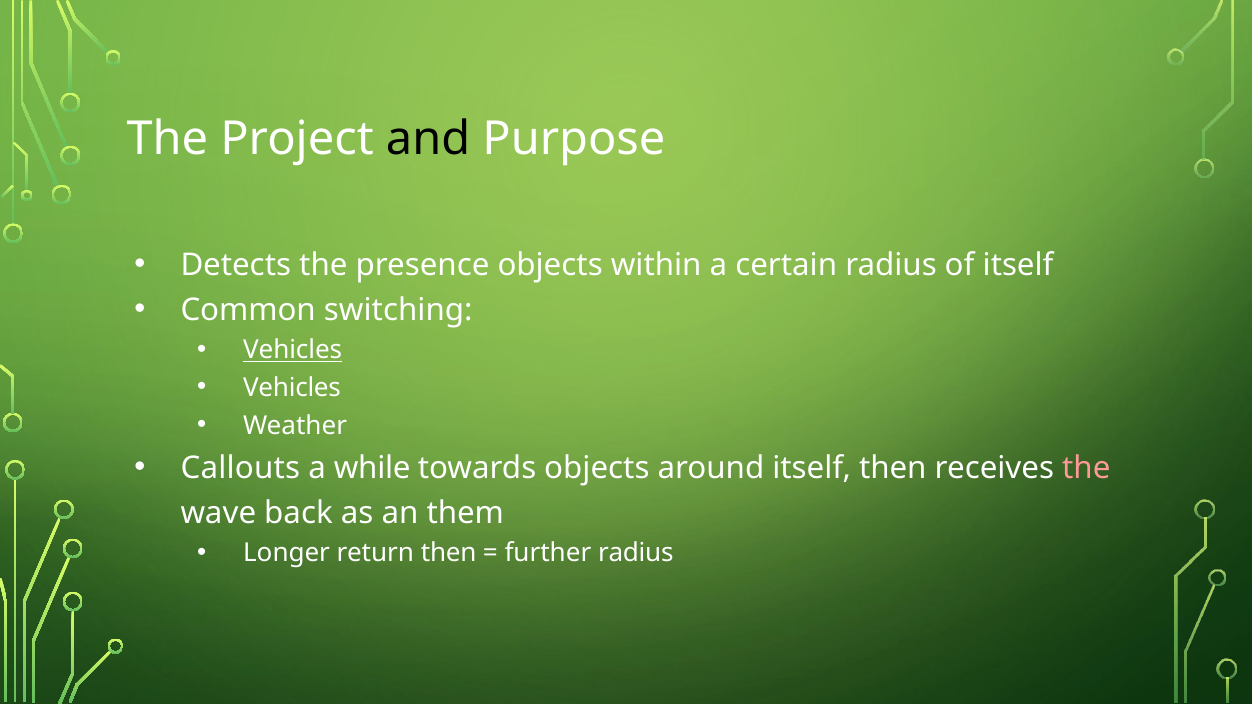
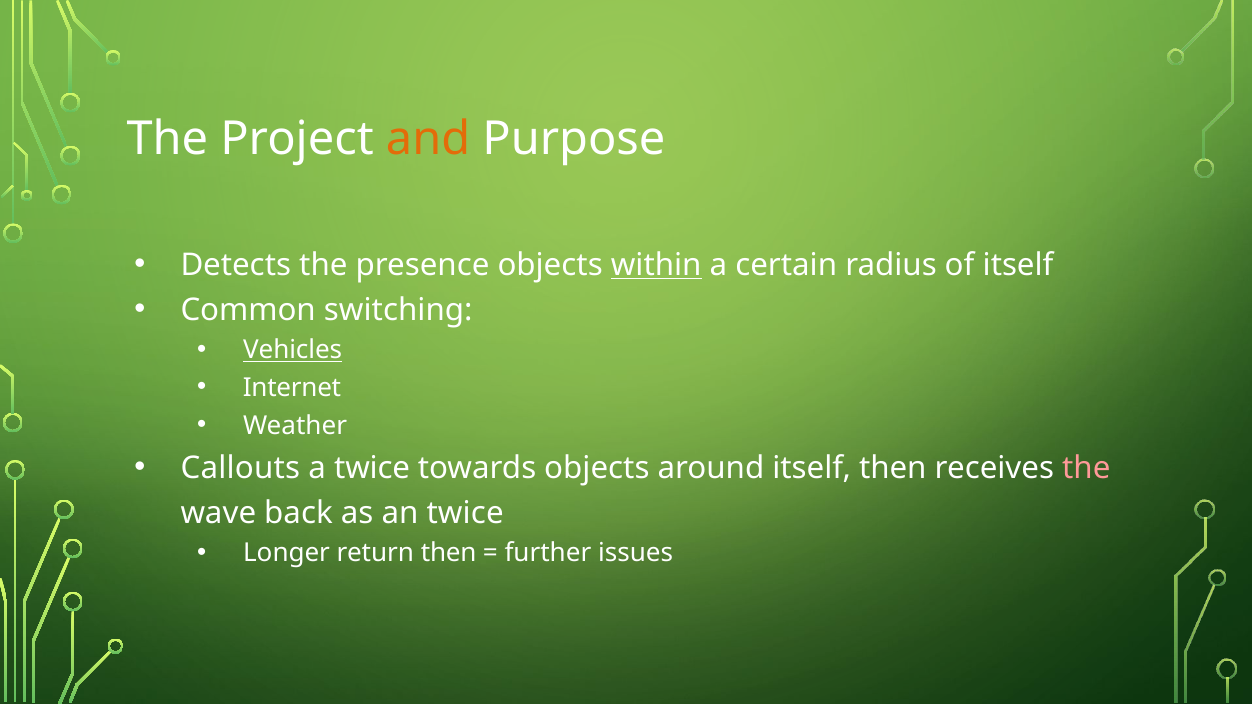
and colour: black -> orange
within underline: none -> present
Vehicles at (292, 388): Vehicles -> Internet
a while: while -> twice
an them: them -> twice
further radius: radius -> issues
